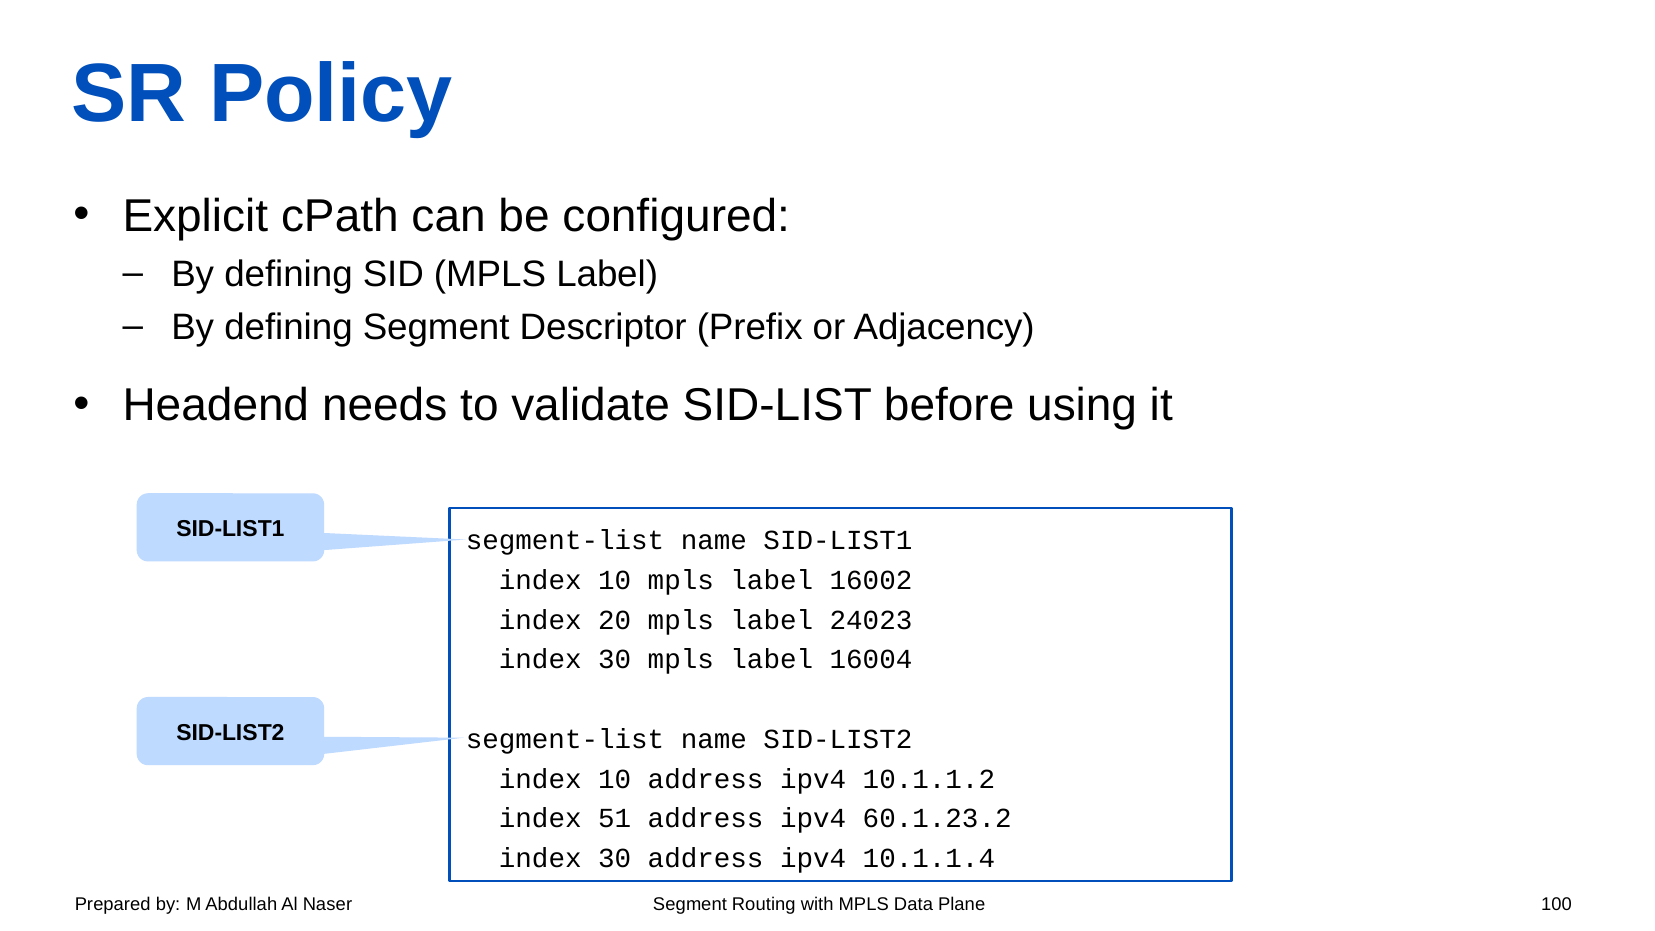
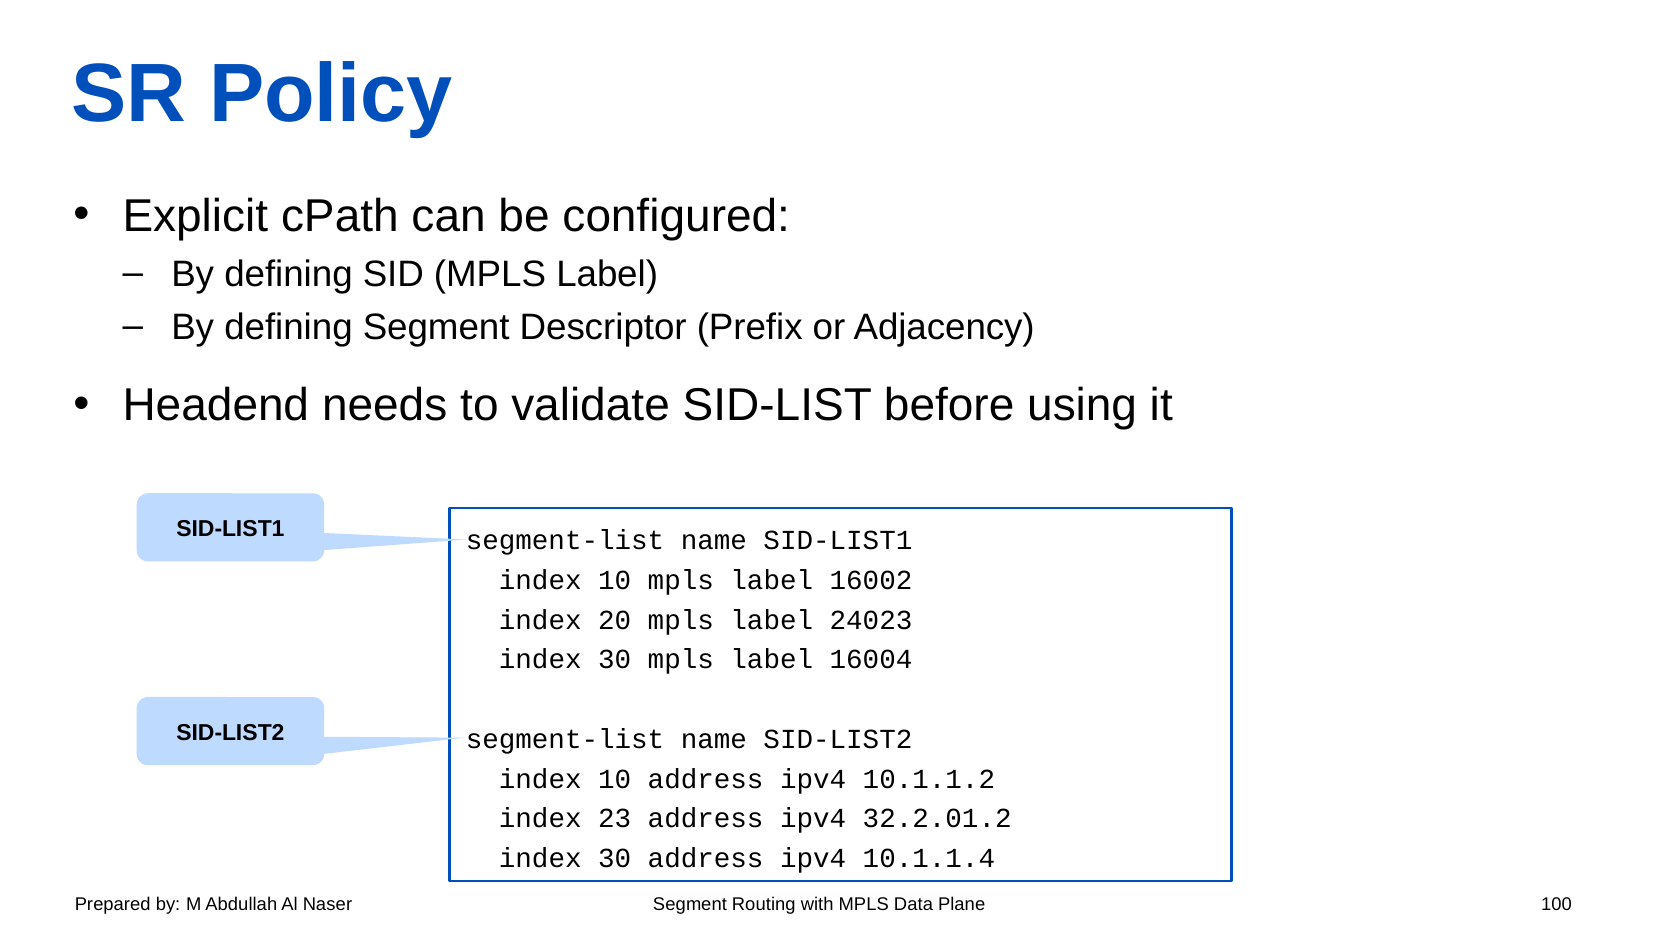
51: 51 -> 23
60.1.23.2: 60.1.23.2 -> 32.2.01.2
